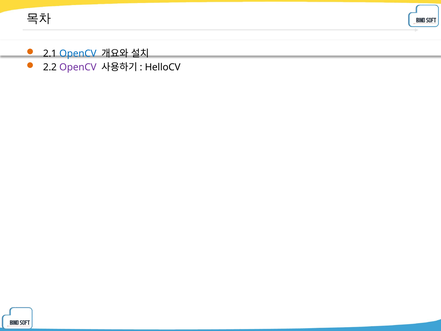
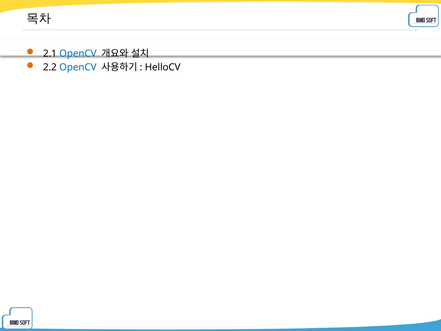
OpenCV at (78, 67) colour: purple -> blue
